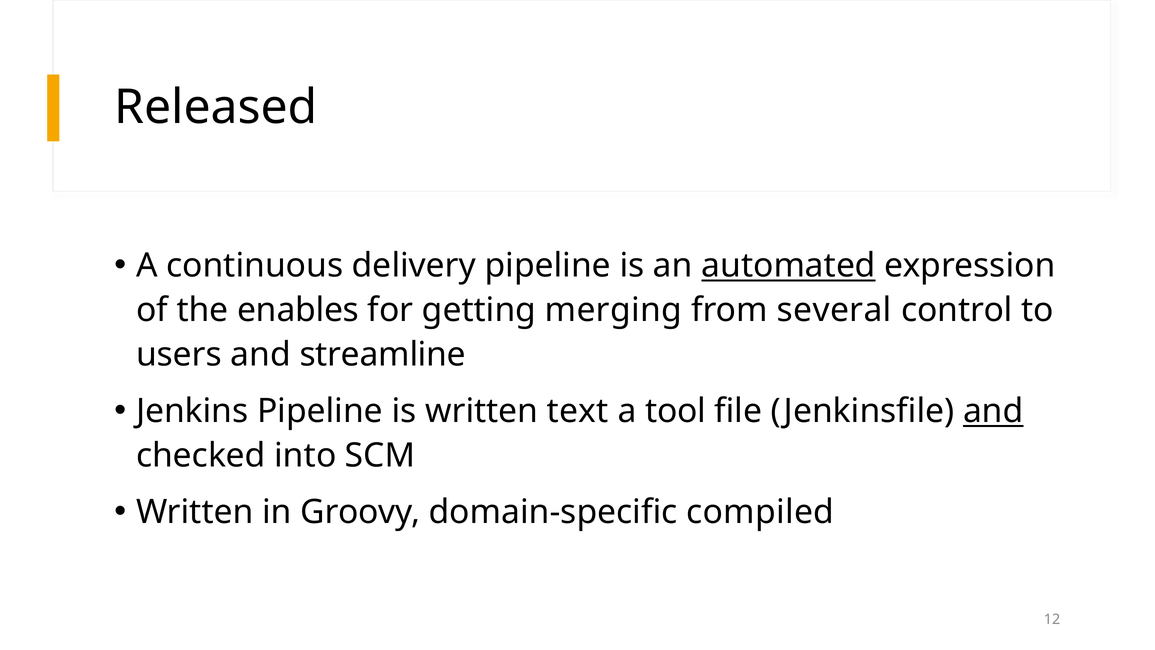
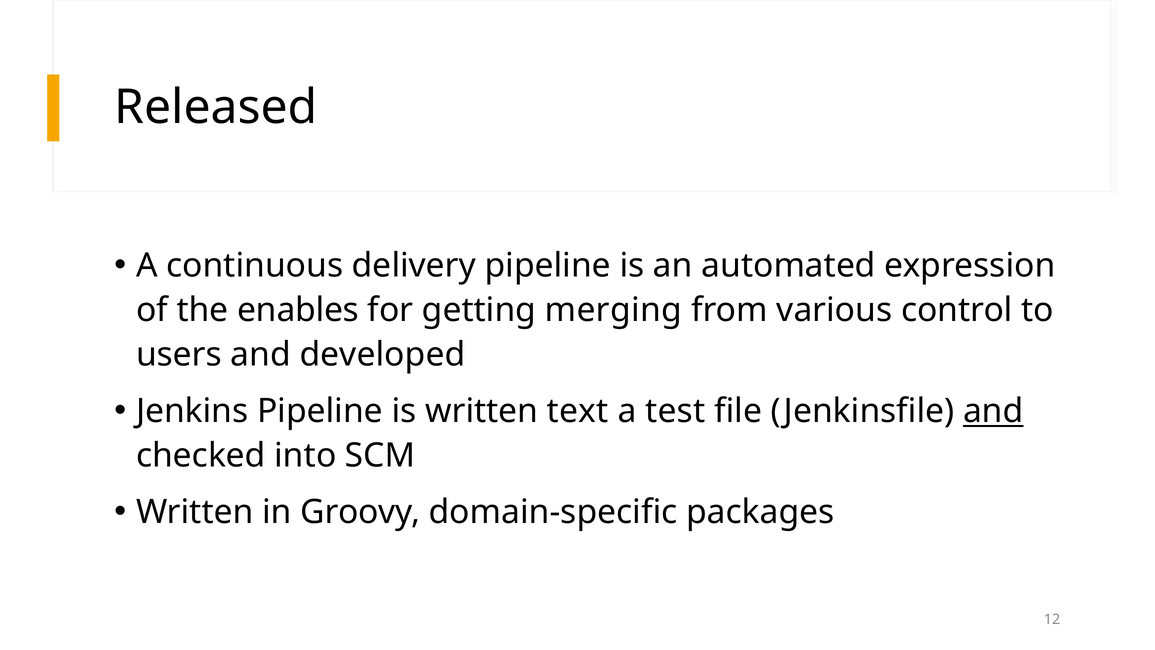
automated underline: present -> none
several: several -> various
streamline: streamline -> developed
tool: tool -> test
compiled: compiled -> packages
